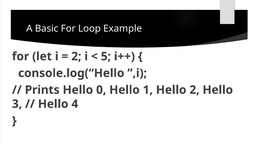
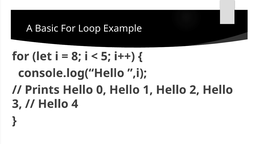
2 at (76, 57): 2 -> 8
